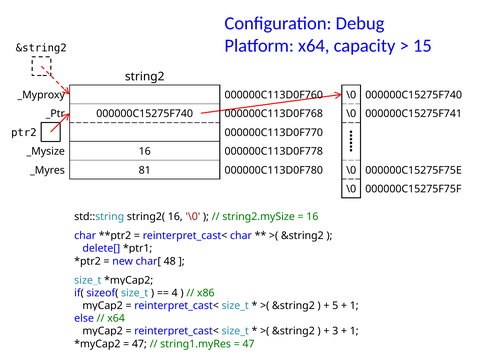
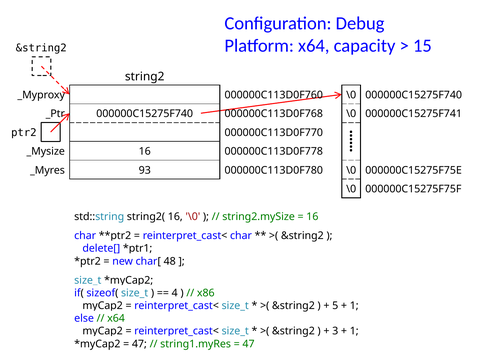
81: 81 -> 93
